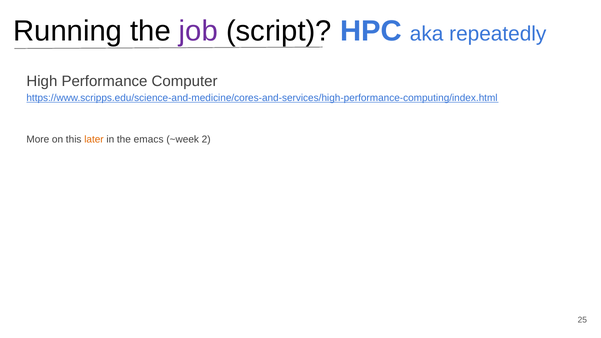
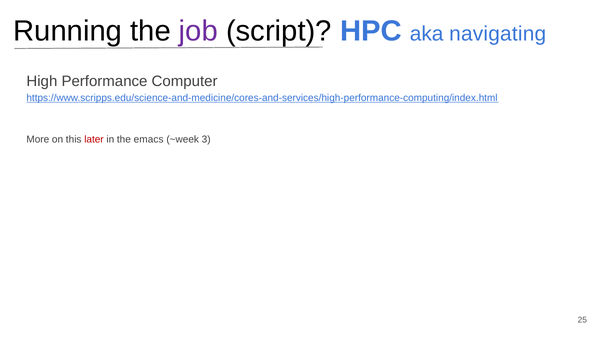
repeatedly: repeatedly -> navigating
later colour: orange -> red
2: 2 -> 3
